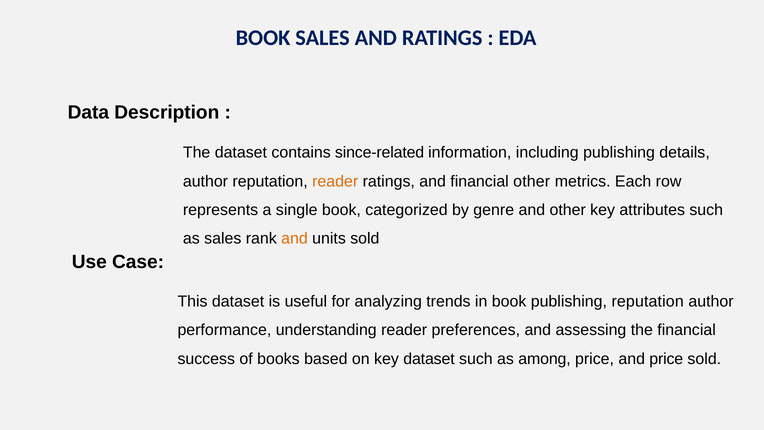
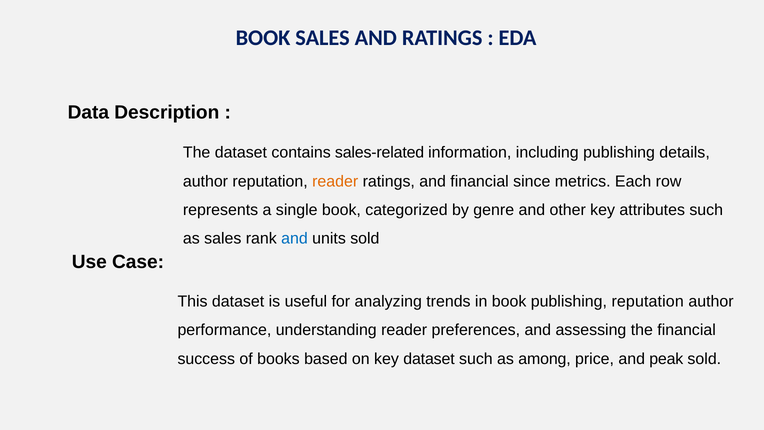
since-related: since-related -> sales-related
financial other: other -> since
and at (295, 239) colour: orange -> blue
and price: price -> peak
